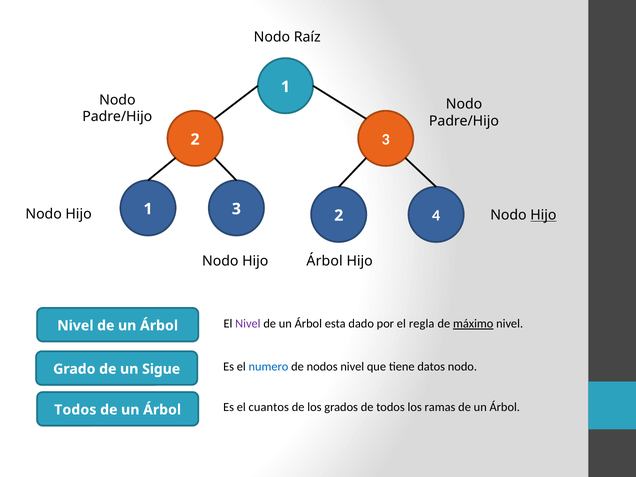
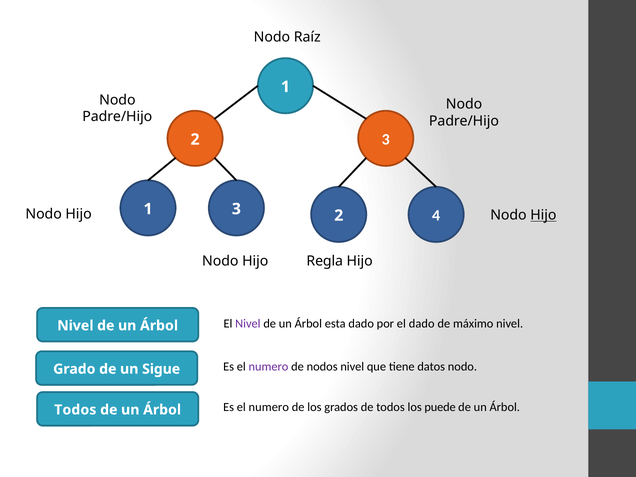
Hijo Árbol: Árbol -> Regla
el regla: regla -> dado
máximo underline: present -> none
numero at (268, 367) colour: blue -> purple
cuantos at (269, 407): cuantos -> numero
ramas: ramas -> puede
